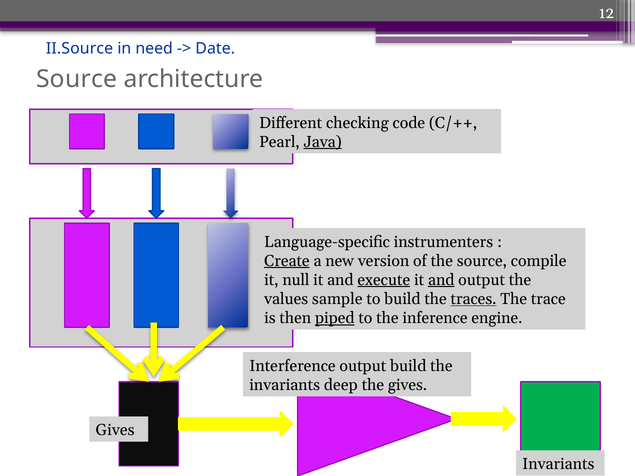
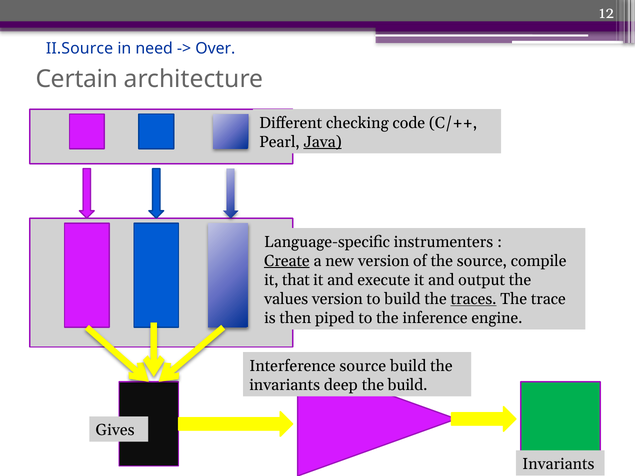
Date: Date -> Over
Source at (77, 79): Source -> Certain
null: null -> that
execute underline: present -> none
and at (441, 280) underline: present -> none
values sample: sample -> version
piped underline: present -> none
Interference output: output -> source
the gives: gives -> build
